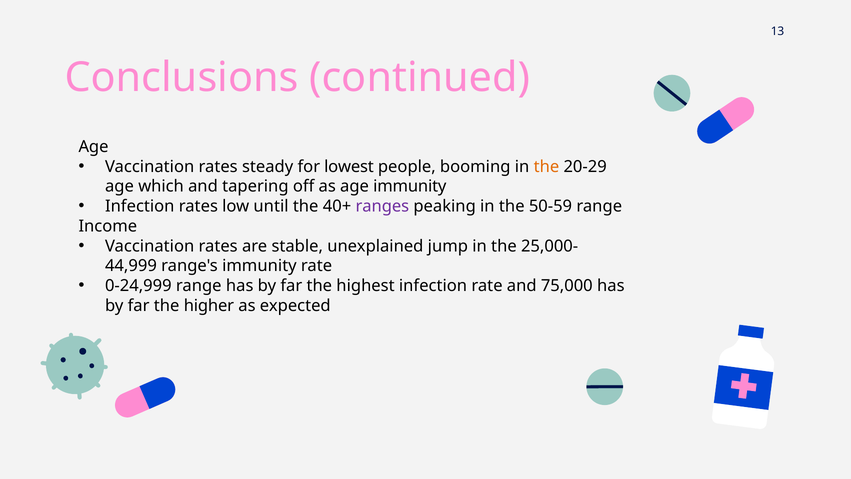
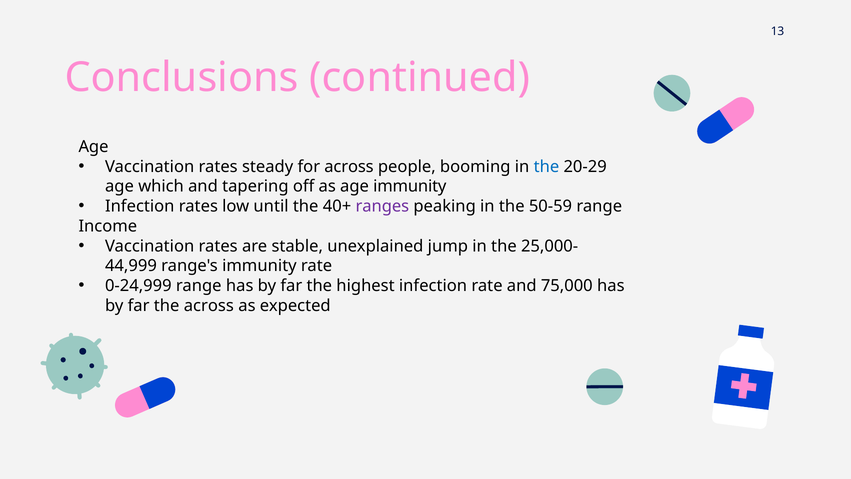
for lowest: lowest -> across
the at (546, 166) colour: orange -> blue
the higher: higher -> across
